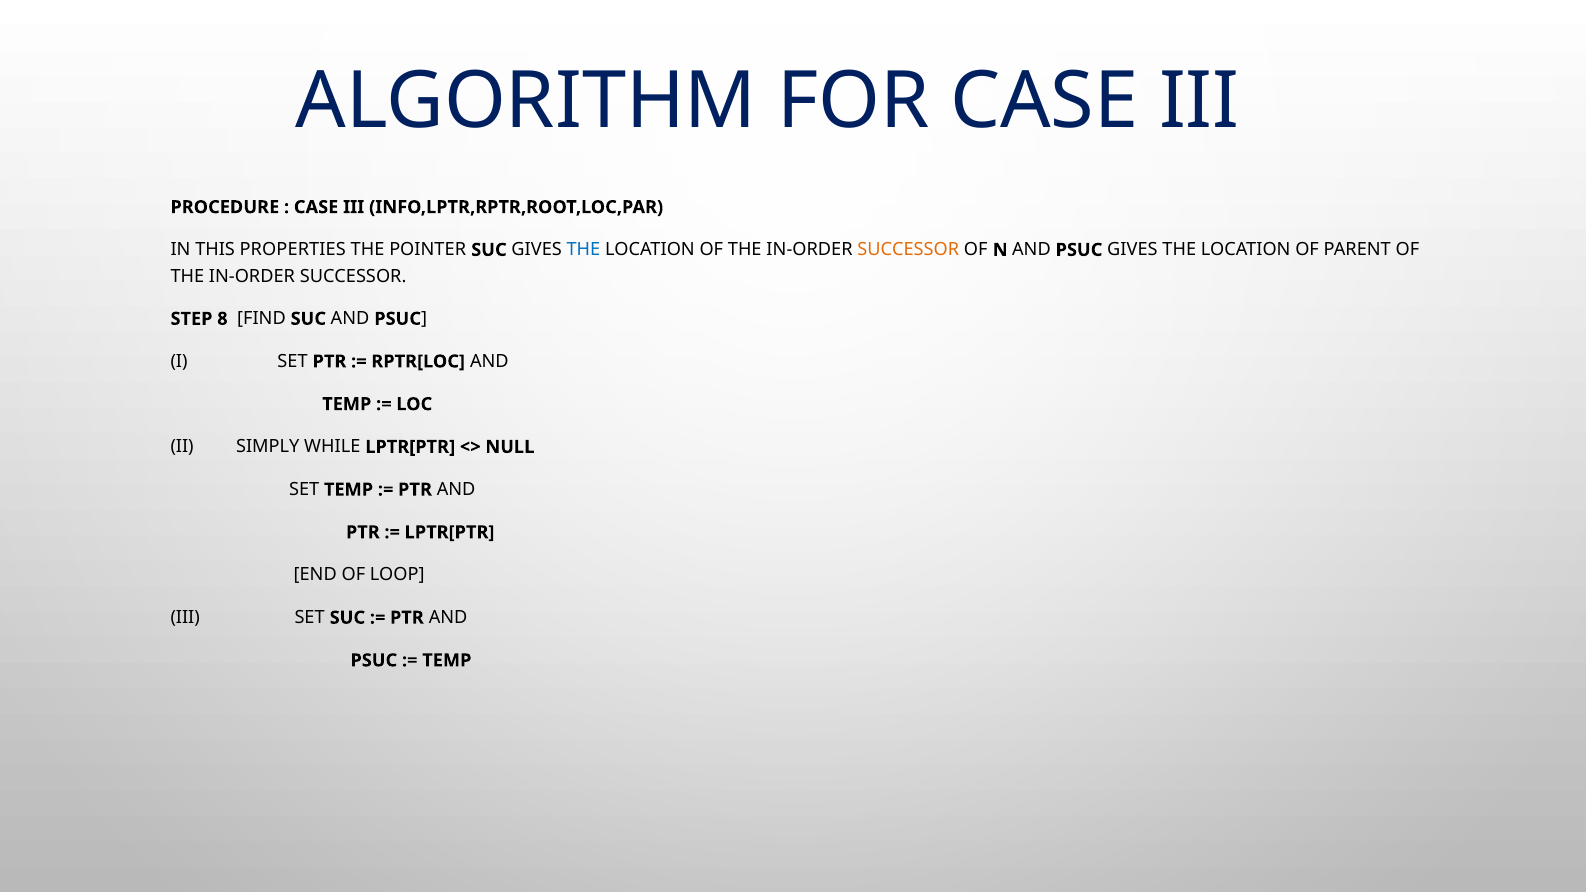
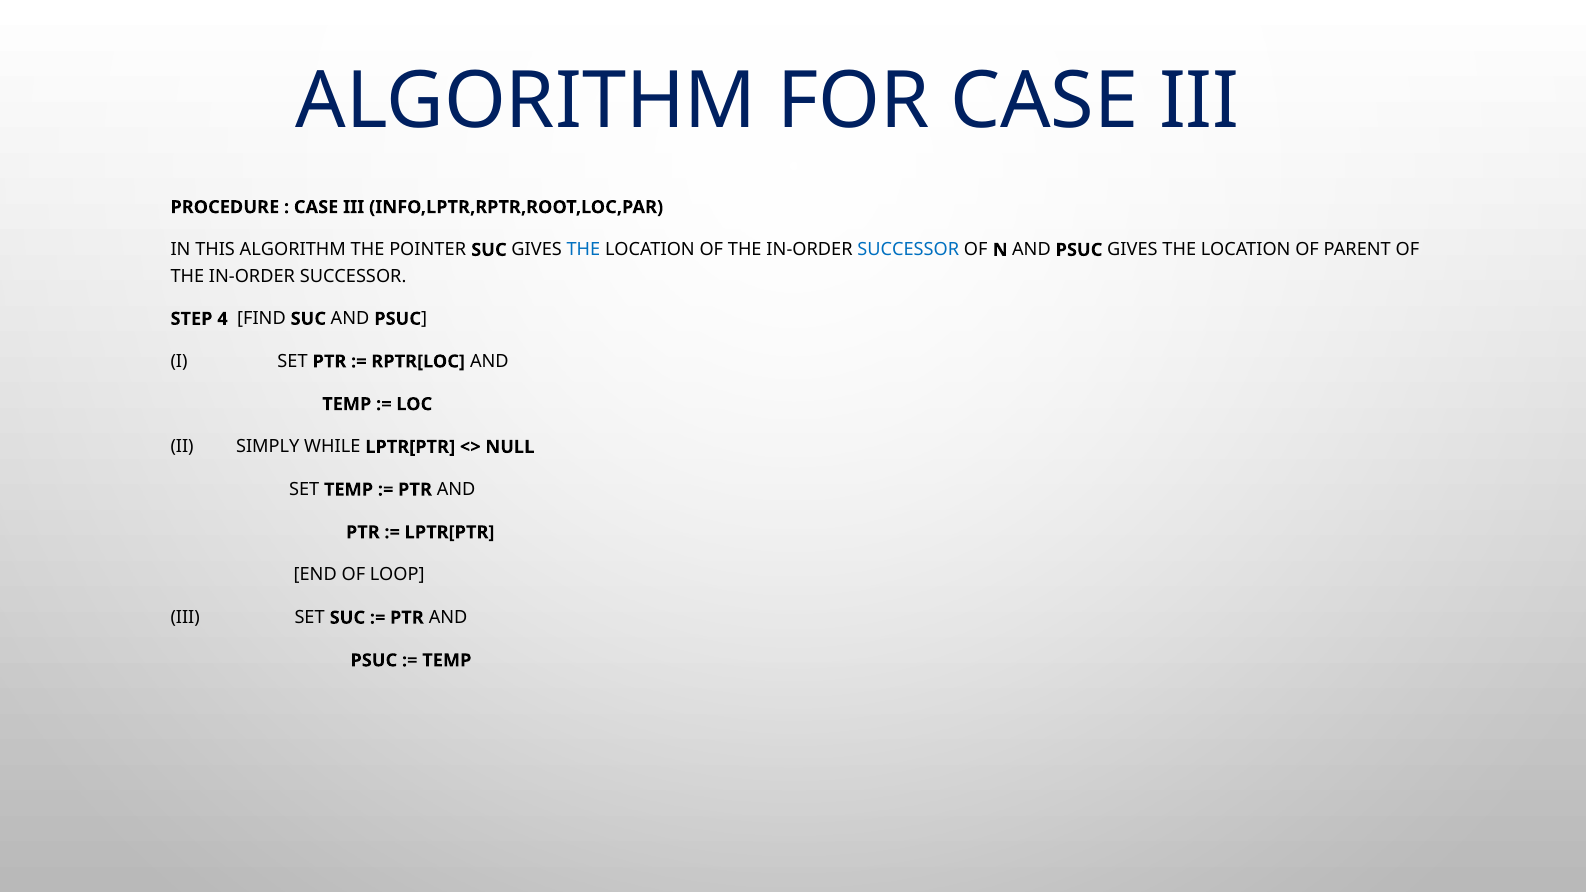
THIS PROPERTIES: PROPERTIES -> ALGORITHM
SUCCESSOR at (908, 250) colour: orange -> blue
8: 8 -> 4
